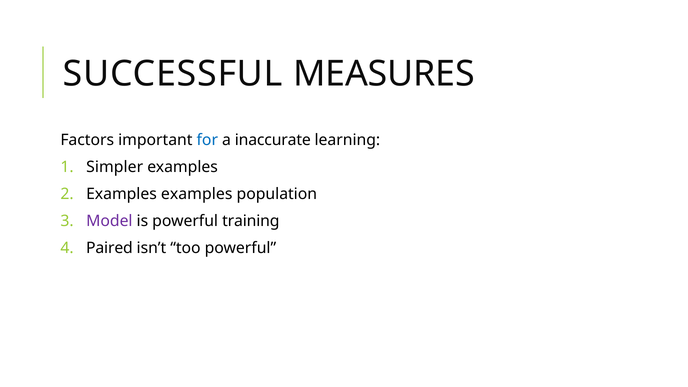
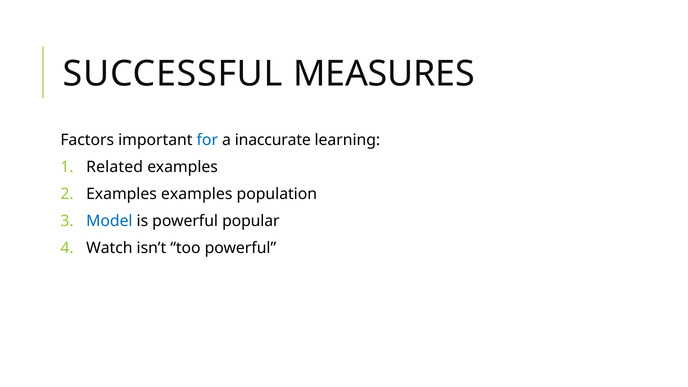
Simpler: Simpler -> Related
Model colour: purple -> blue
training: training -> popular
Paired: Paired -> Watch
